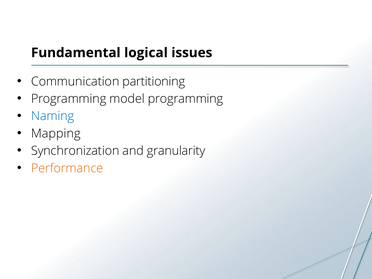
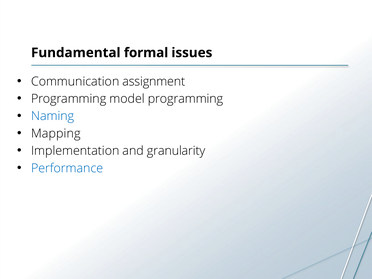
logical: logical -> formal
partitioning: partitioning -> assignment
Synchronization: Synchronization -> Implementation
Performance colour: orange -> blue
